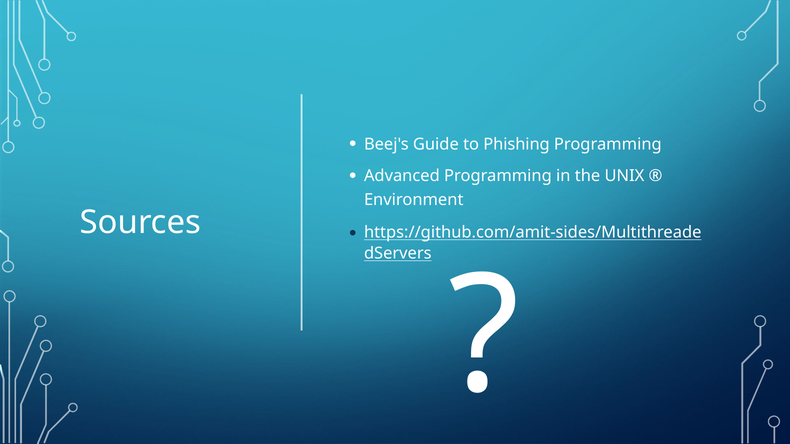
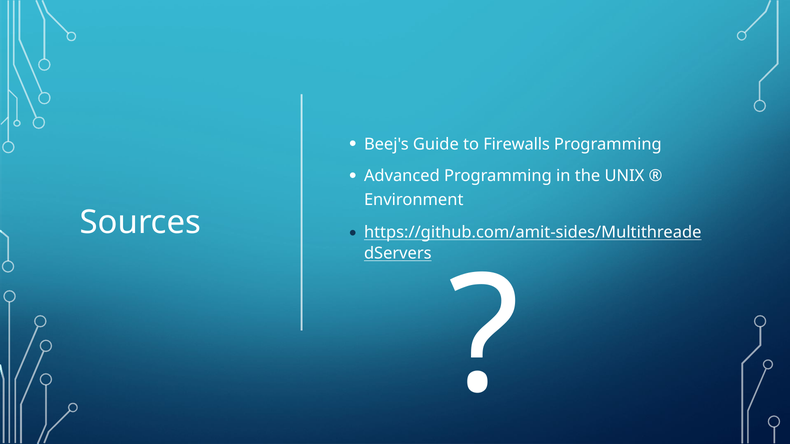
Phishing: Phishing -> Firewalls
